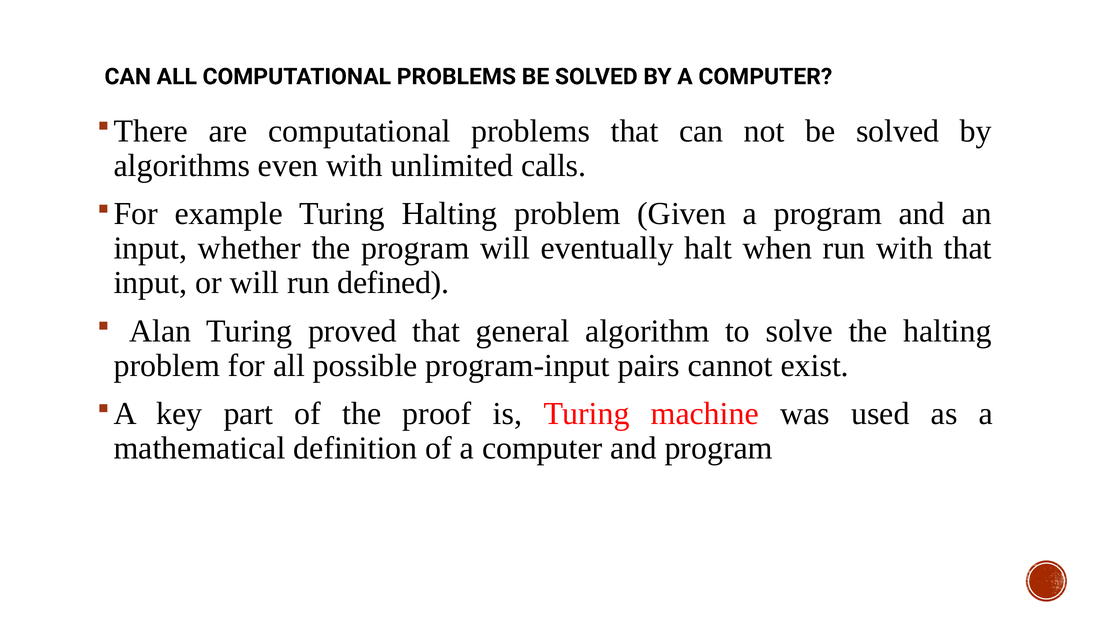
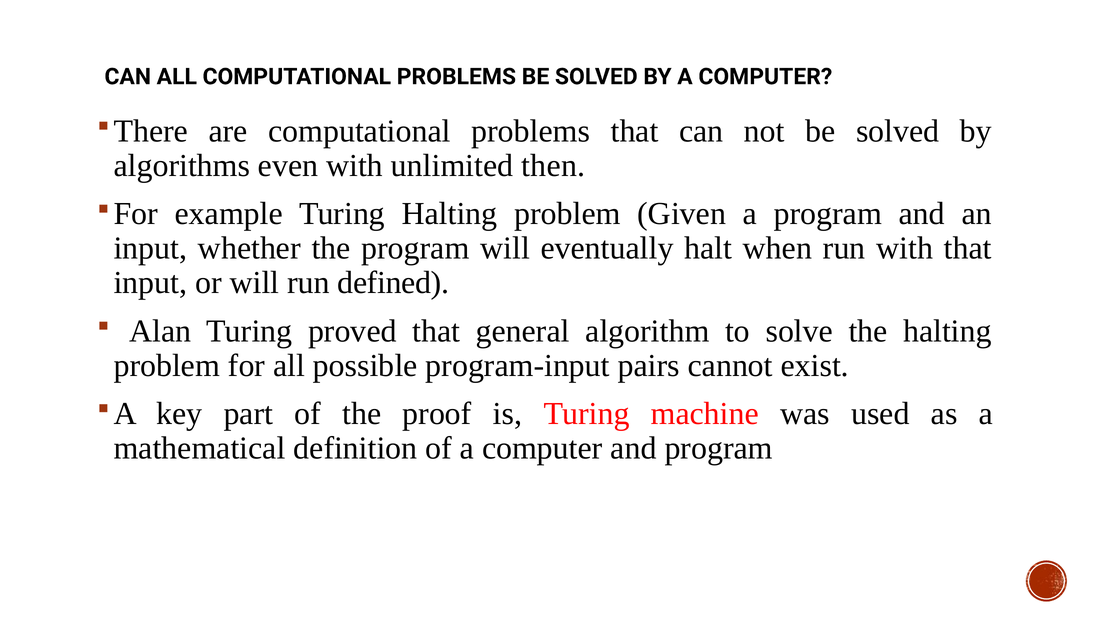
calls: calls -> then
